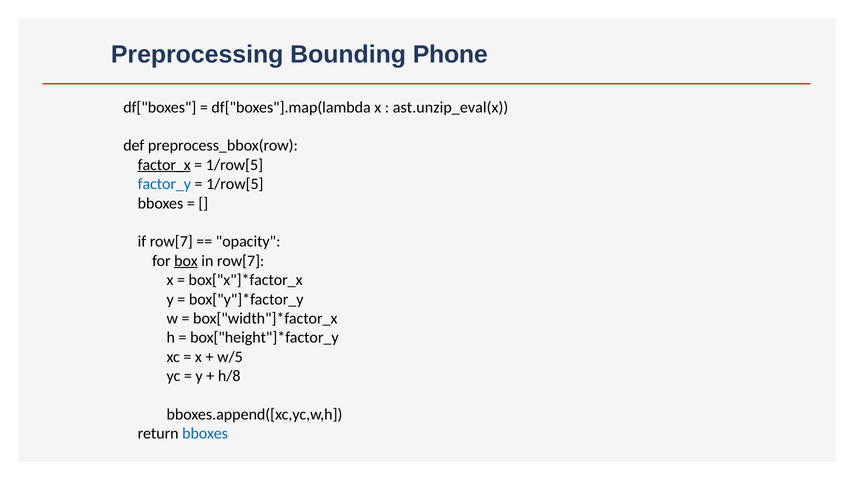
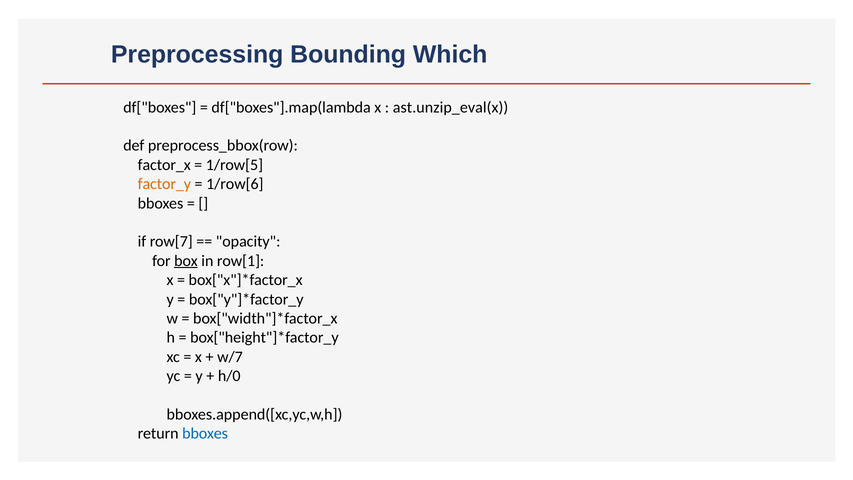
Phone: Phone -> Which
factor_x underline: present -> none
factor_y colour: blue -> orange
1/row[5 at (235, 184): 1/row[5 -> 1/row[6
in row[7: row[7 -> row[1
w/5: w/5 -> w/7
h/8: h/8 -> h/0
